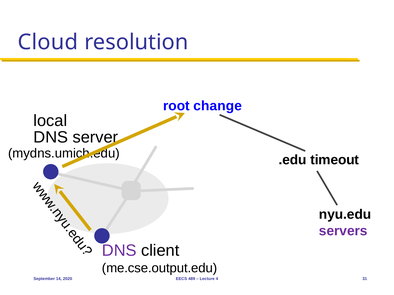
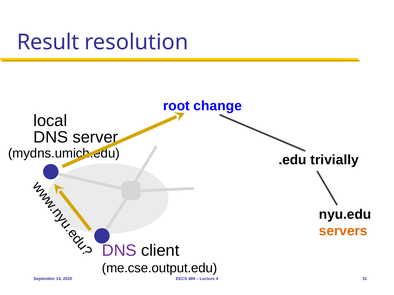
Cloud: Cloud -> Result
timeout: timeout -> trivially
servers colour: purple -> orange
